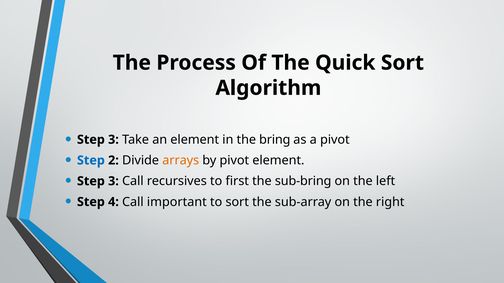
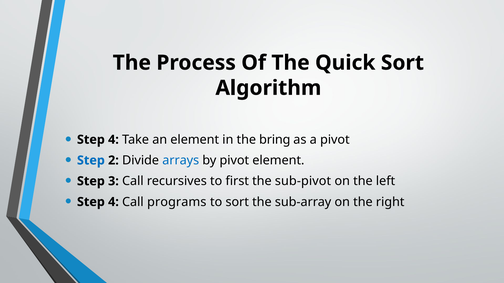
3 at (113, 140): 3 -> 4
arrays colour: orange -> blue
sub-bring: sub-bring -> sub-pivot
important: important -> programs
